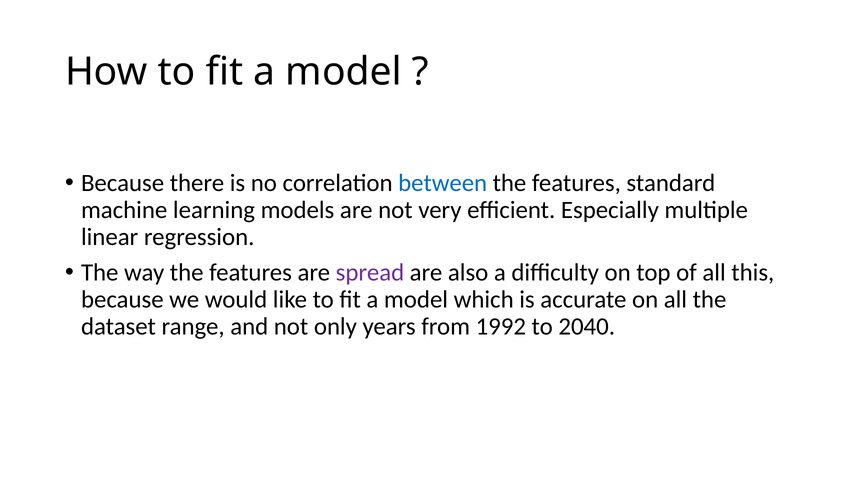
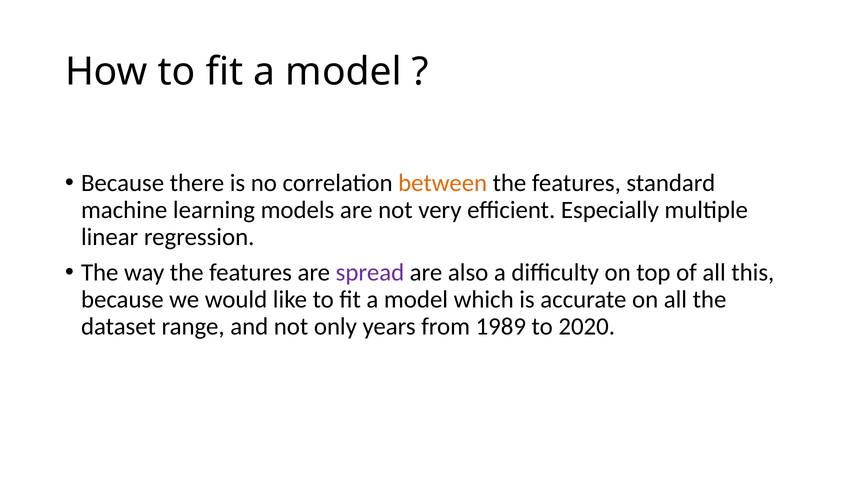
between colour: blue -> orange
1992: 1992 -> 1989
2040: 2040 -> 2020
